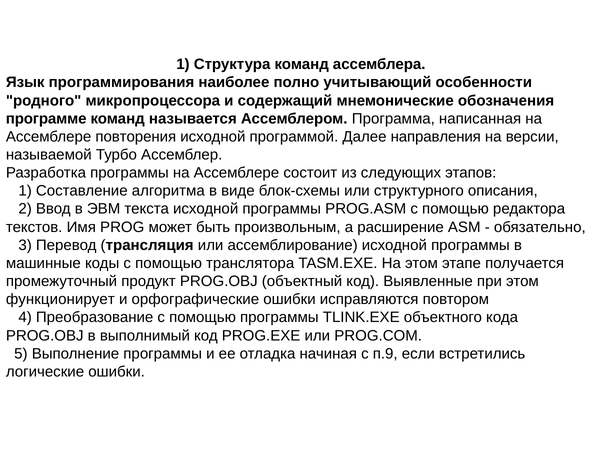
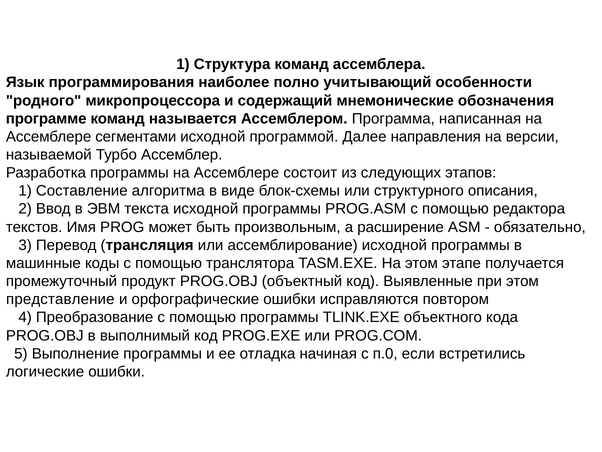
повторения: повторения -> сегментами
функционирует: функционирует -> представление
п.9: п.9 -> п.0
